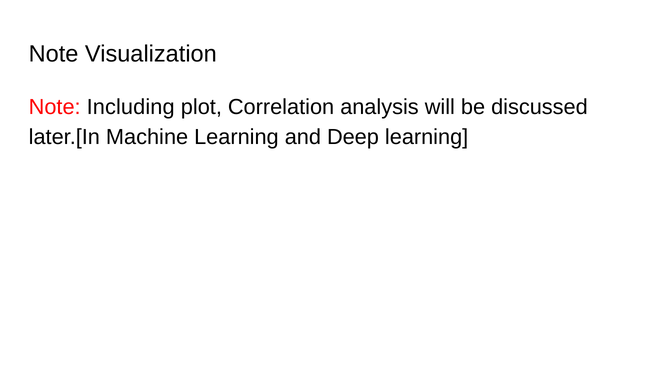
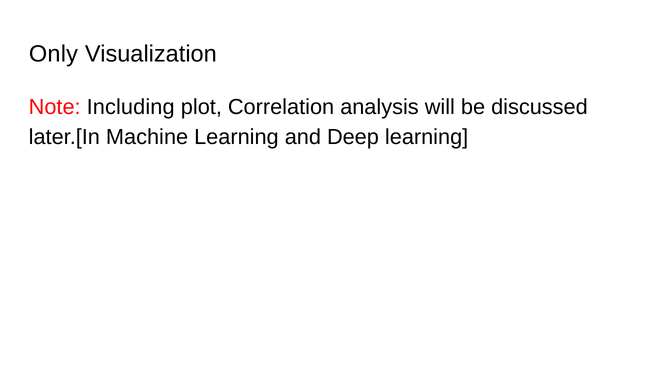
Note at (54, 54): Note -> Only
